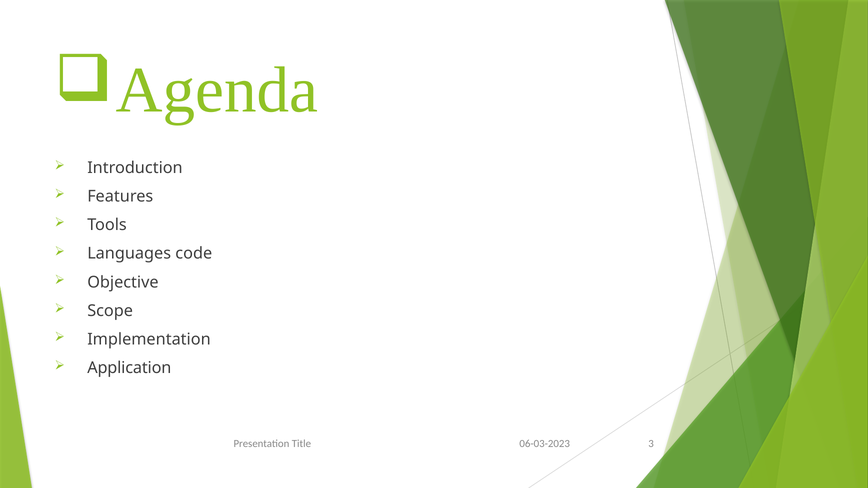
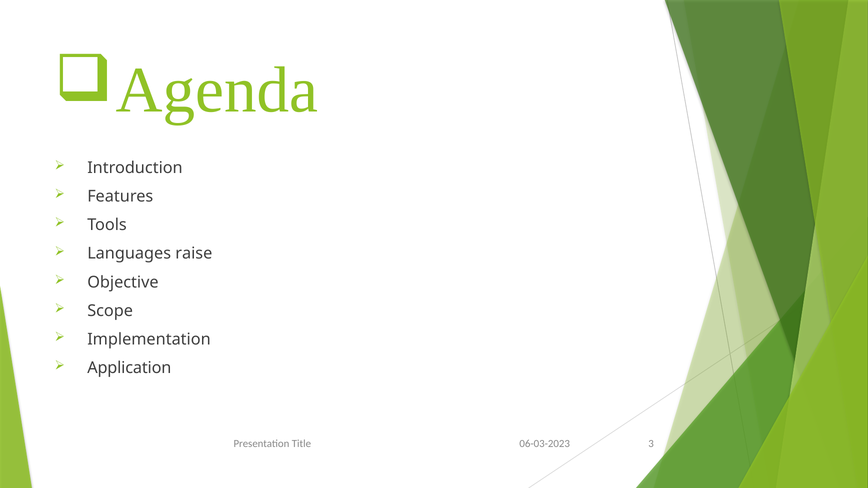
code: code -> raise
